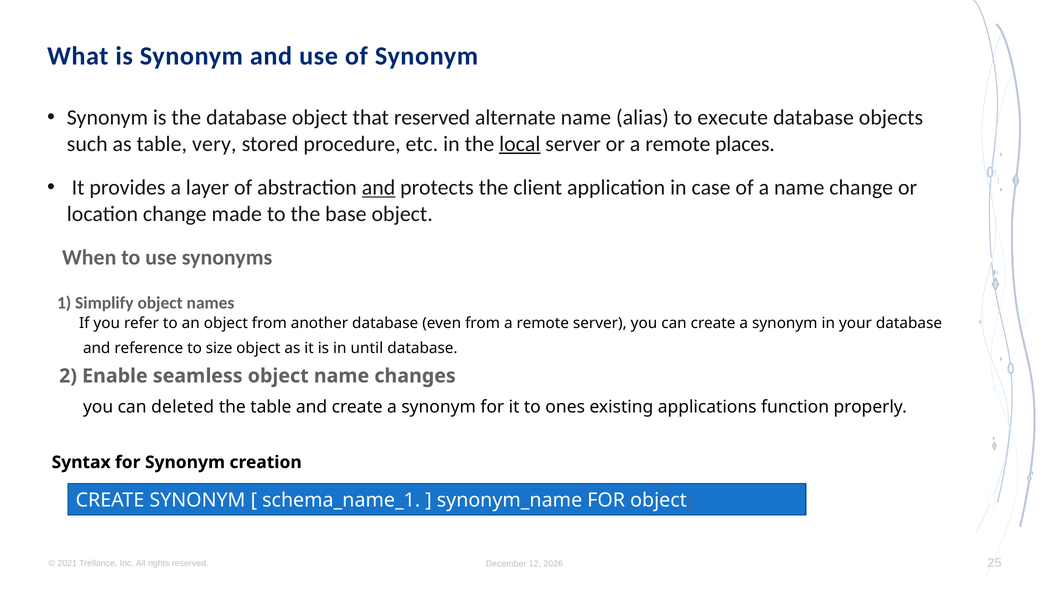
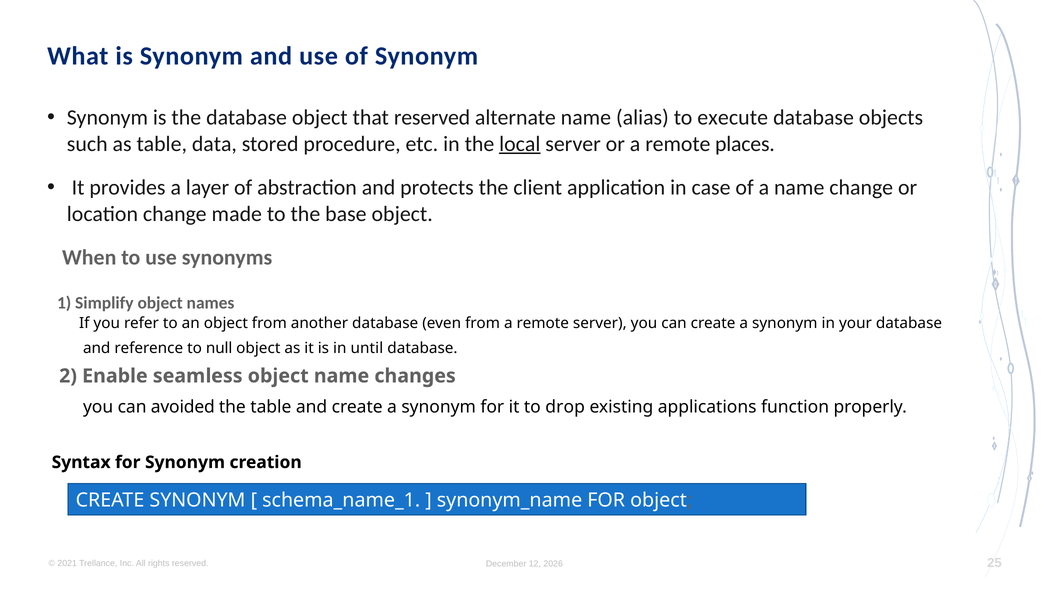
very: very -> data
and at (379, 188) underline: present -> none
size: size -> null
deleted: deleted -> avoided
ones: ones -> drop
